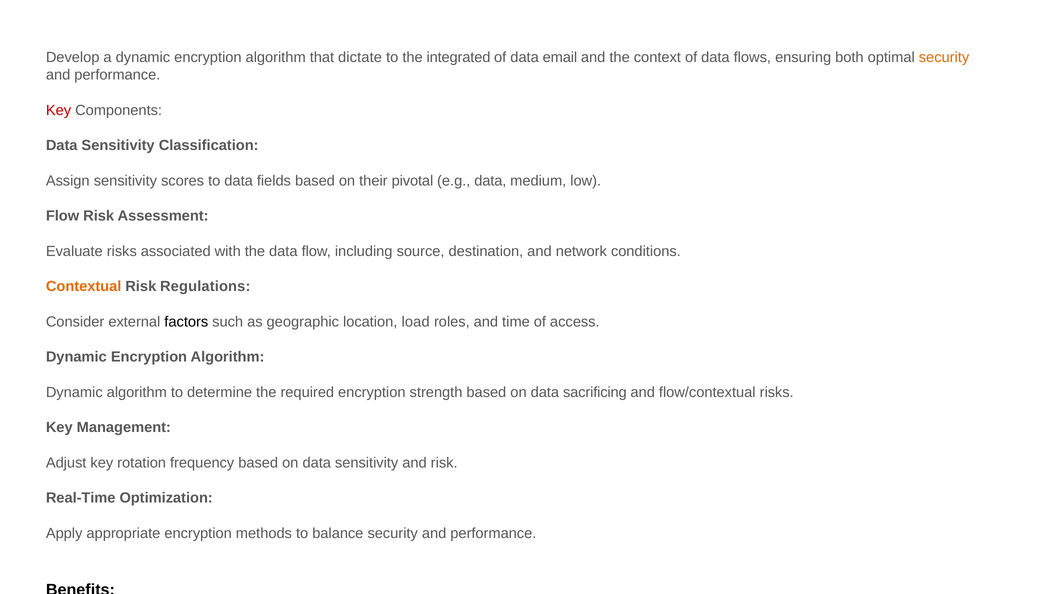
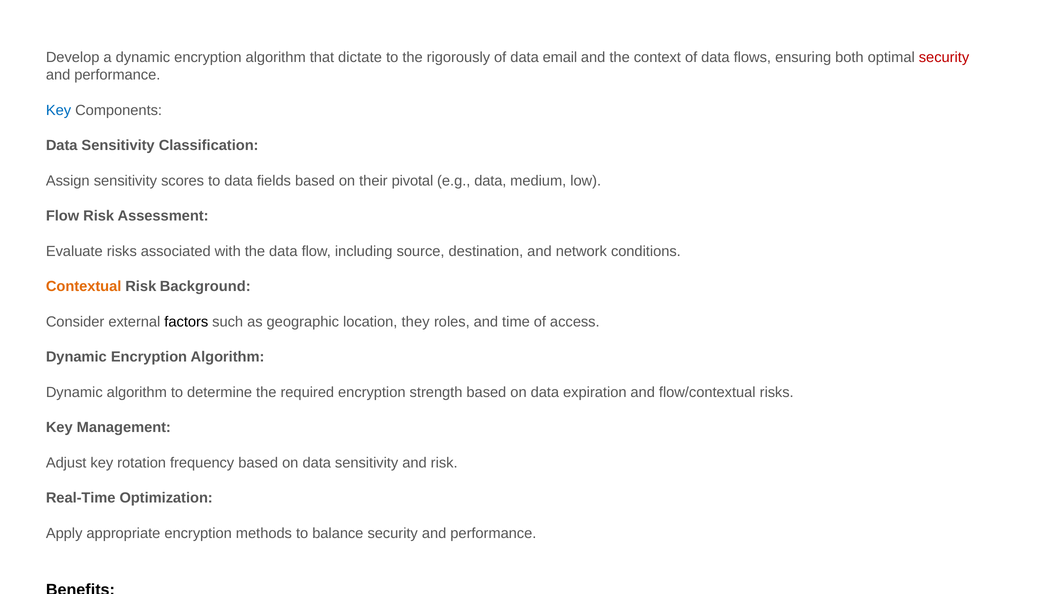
integrated: integrated -> rigorously
security at (944, 57) colour: orange -> red
Key at (59, 110) colour: red -> blue
Regulations: Regulations -> Background
load: load -> they
sacrificing: sacrificing -> expiration
